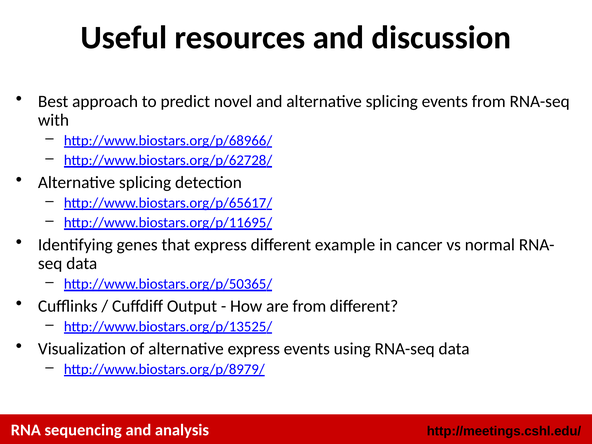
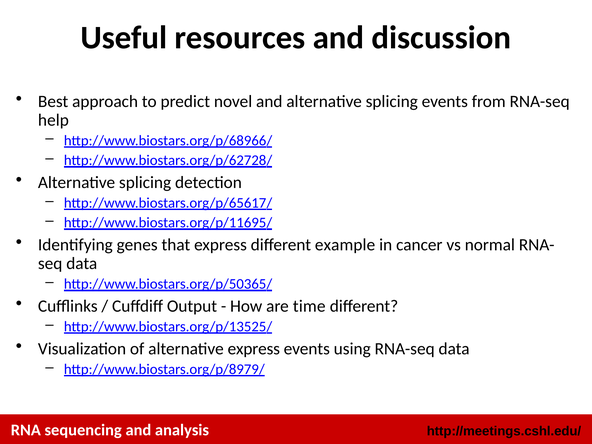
with: with -> help
are from: from -> time
